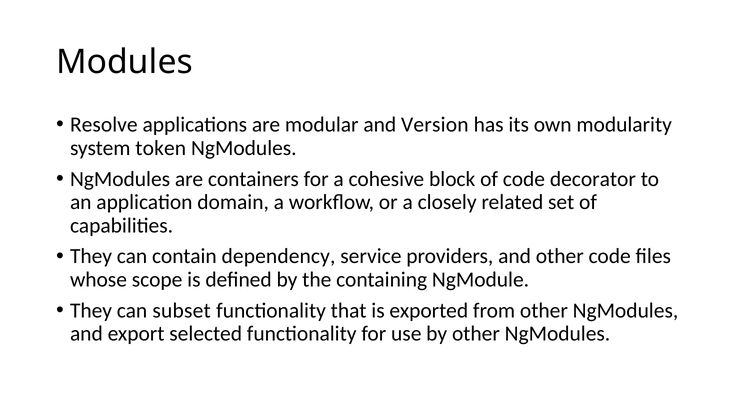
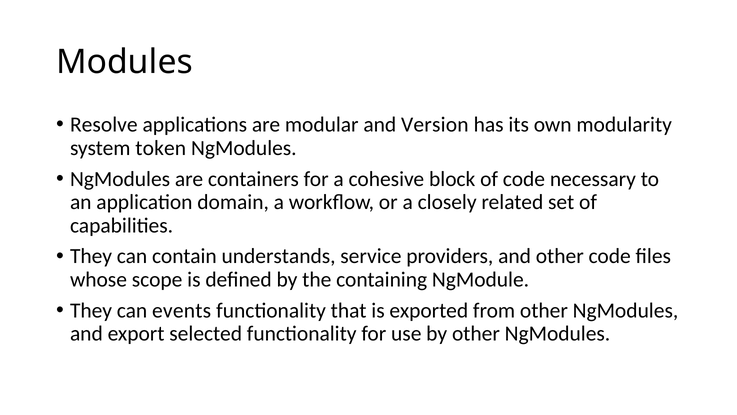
decorator: decorator -> necessary
dependency: dependency -> understands
subset: subset -> events
